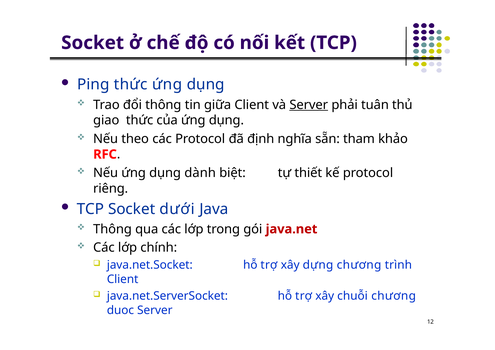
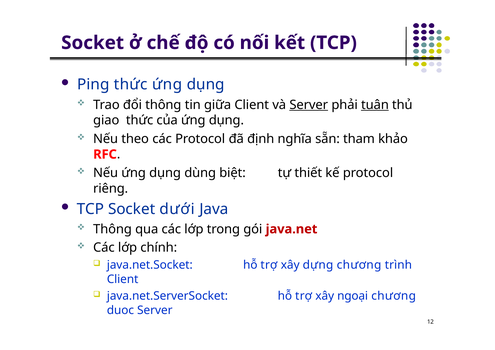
tuân underline: none -> present
dành: dành -> dùng
chuỗi: chuỗi -> ngoại
